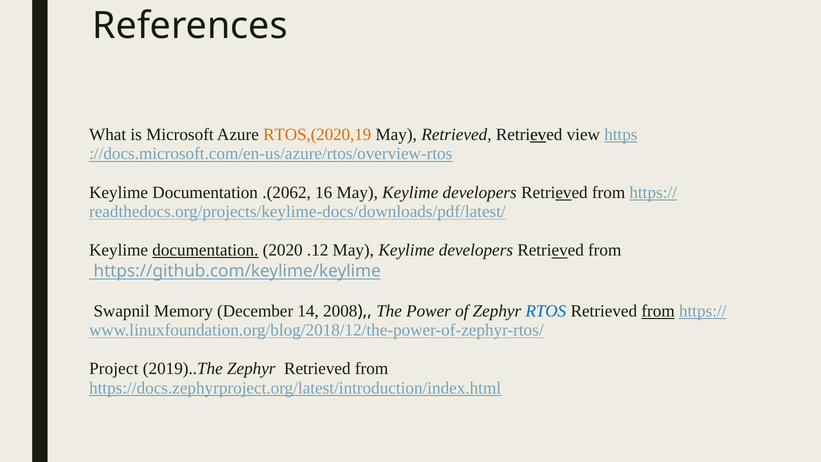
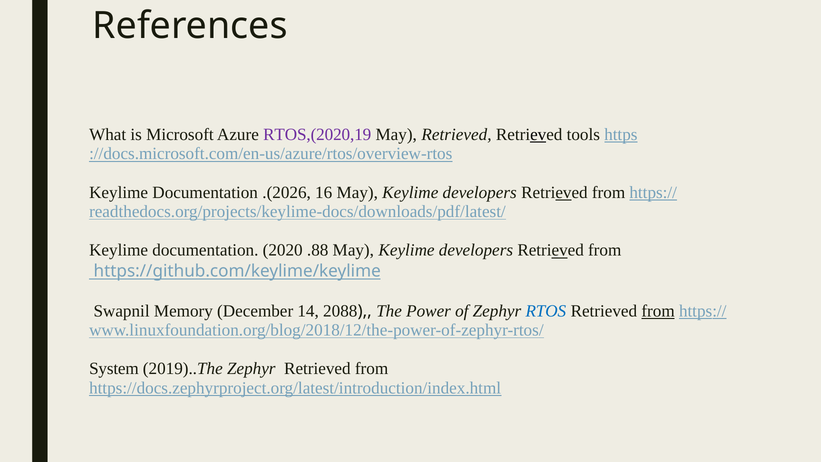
RTOS,(2020,19 colour: orange -> purple
view: view -> tools
.(2062: .(2062 -> .(2026
documentation at (205, 250) underline: present -> none
.12: .12 -> .88
2008: 2008 -> 2088
Project: Project -> System
